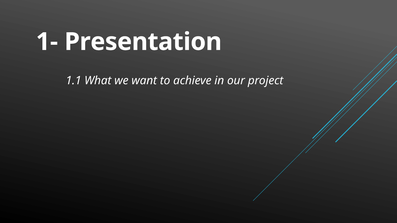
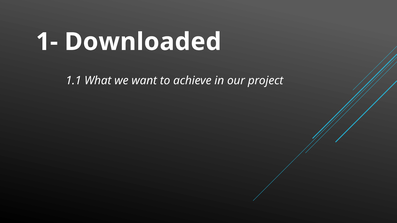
Presentation: Presentation -> Downloaded
